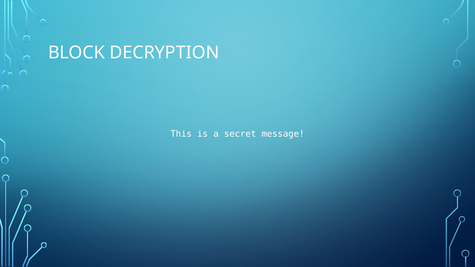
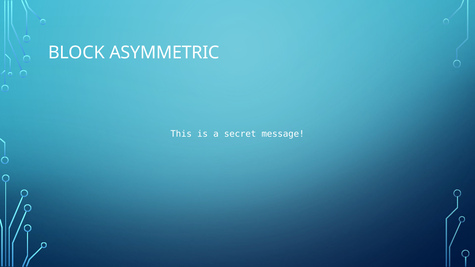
DECRYPTION: DECRYPTION -> ASYMMETRIC
